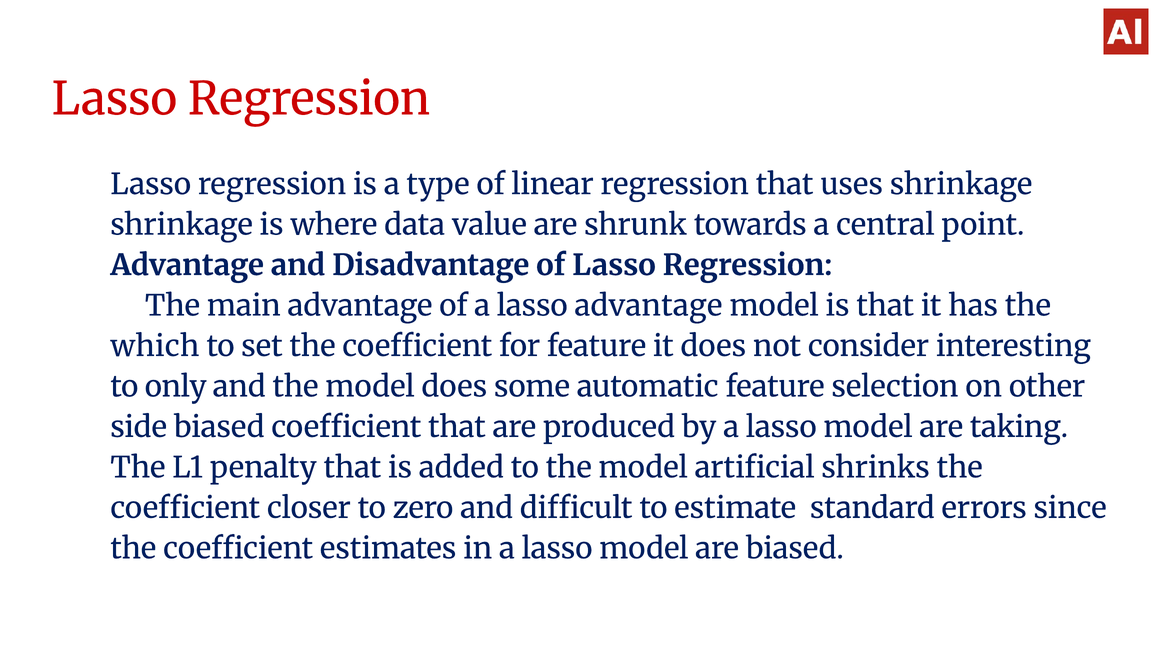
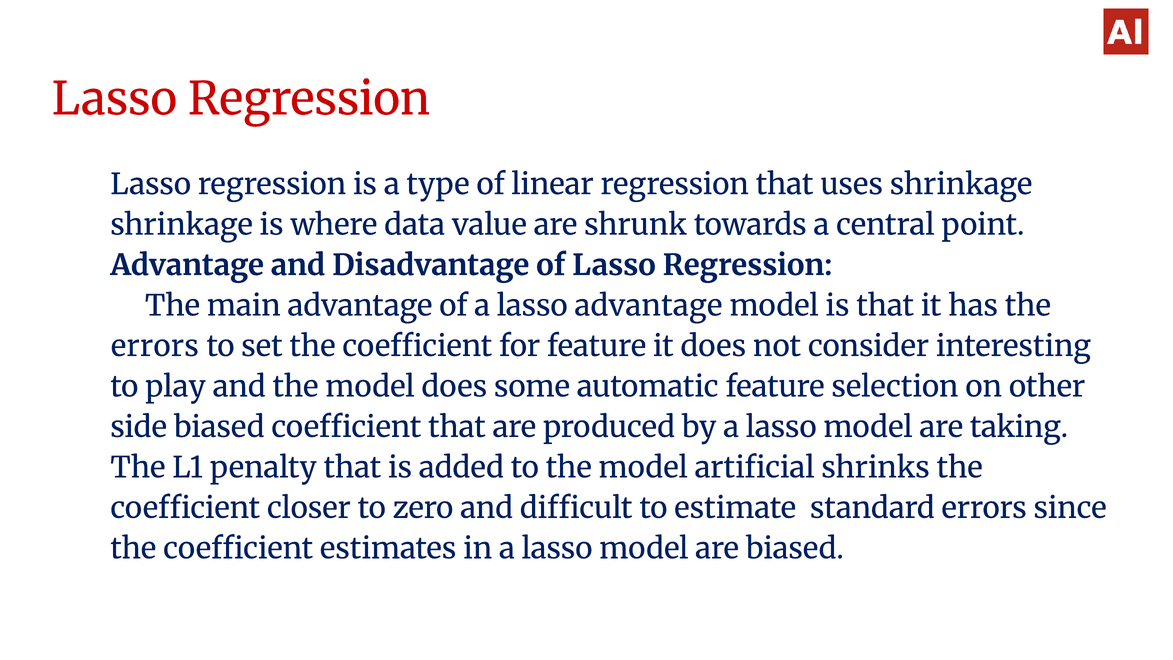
which at (155, 346): which -> errors
only: only -> play
